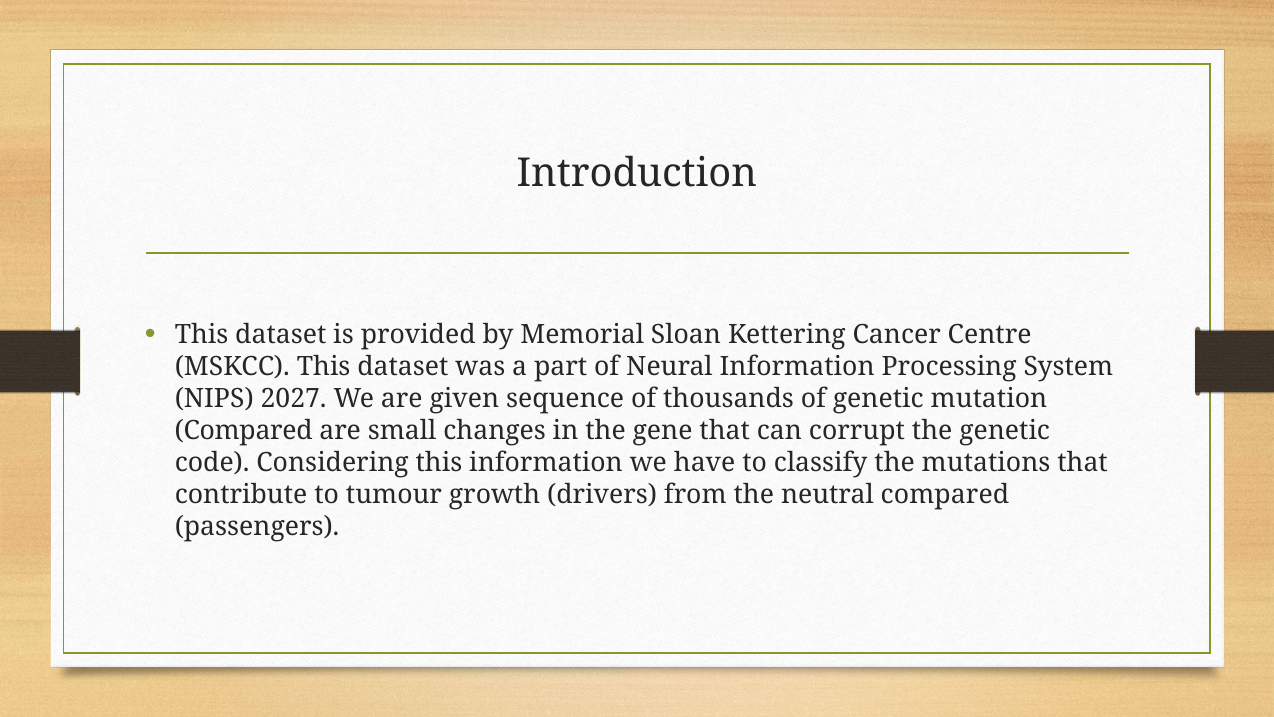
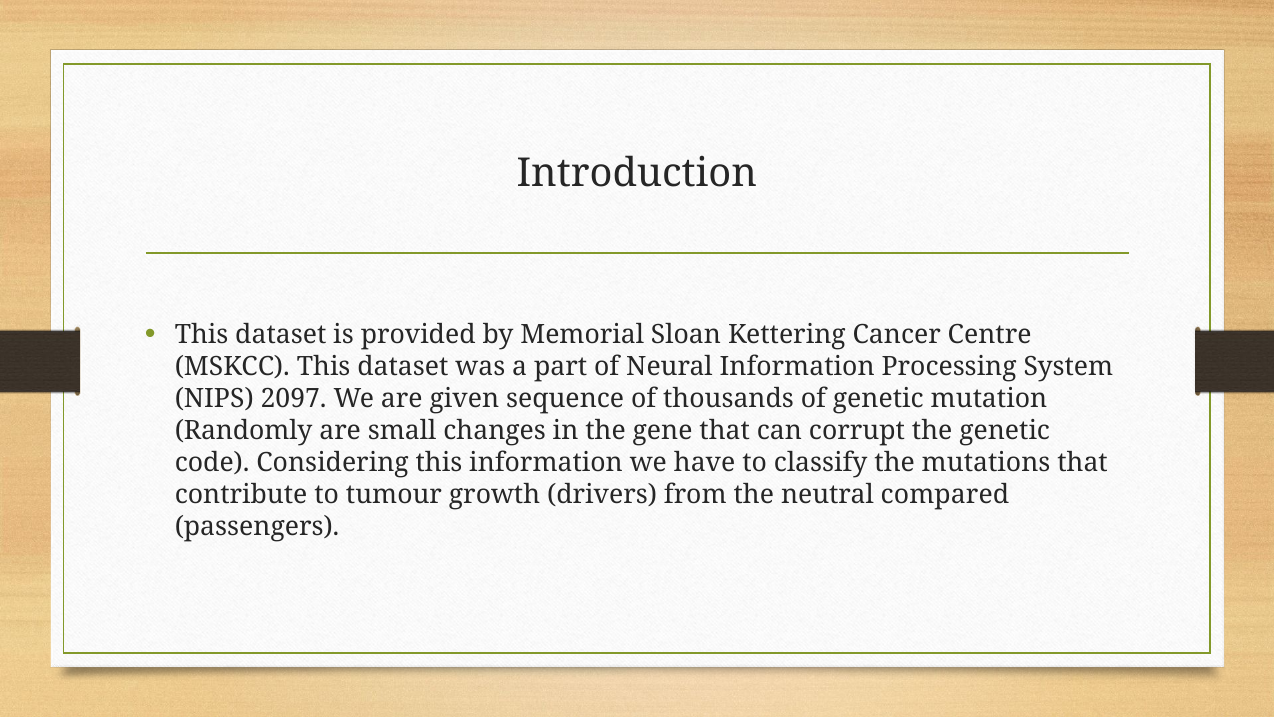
2027: 2027 -> 2097
Compared at (244, 431): Compared -> Randomly
